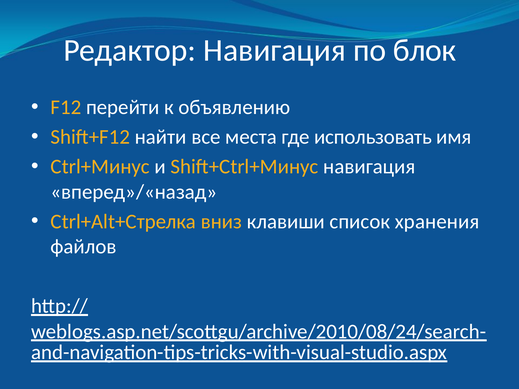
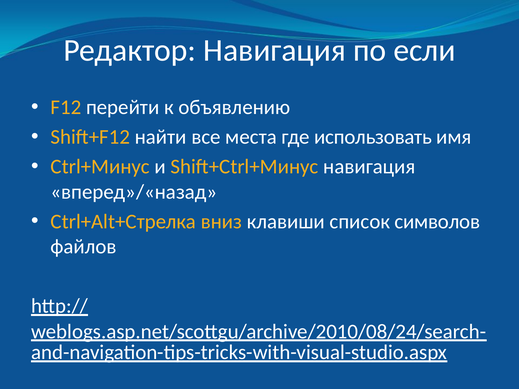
блок: блок -> если
хранения: хранения -> символов
